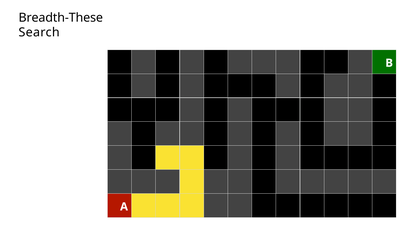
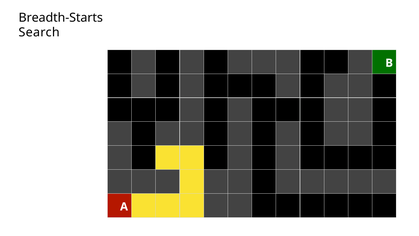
Breadth-These: Breadth-These -> Breadth-Starts
